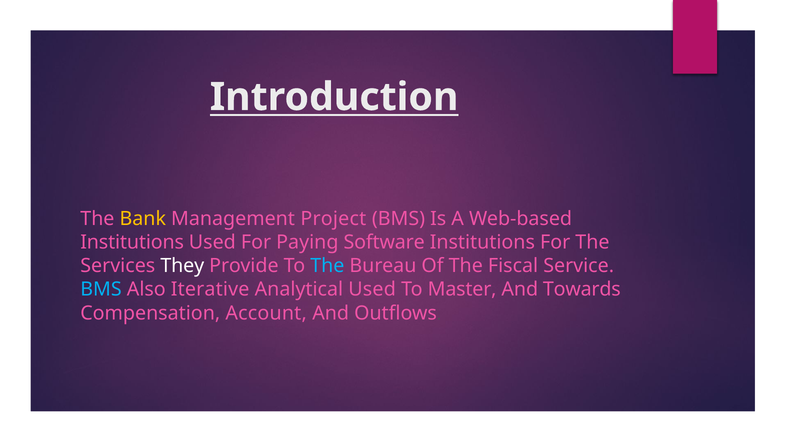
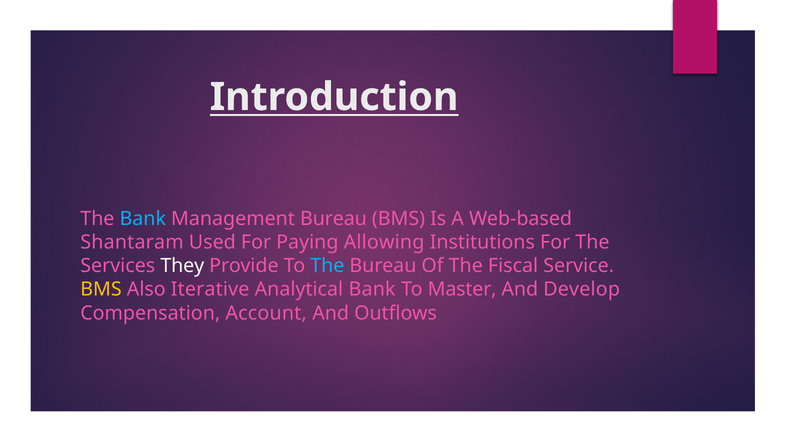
Bank at (143, 219) colour: yellow -> light blue
Management Project: Project -> Bureau
Institutions at (132, 242): Institutions -> Shantaram
Software: Software -> Allowing
BMS at (101, 290) colour: light blue -> yellow
Analytical Used: Used -> Bank
Towards: Towards -> Develop
